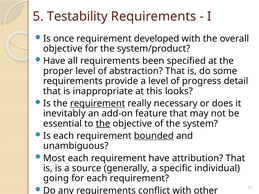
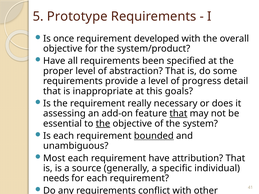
Testability: Testability -> Prototype
looks: looks -> goals
requirement at (98, 104) underline: present -> none
inevitably: inevitably -> assessing
that at (178, 114) underline: none -> present
going: going -> needs
